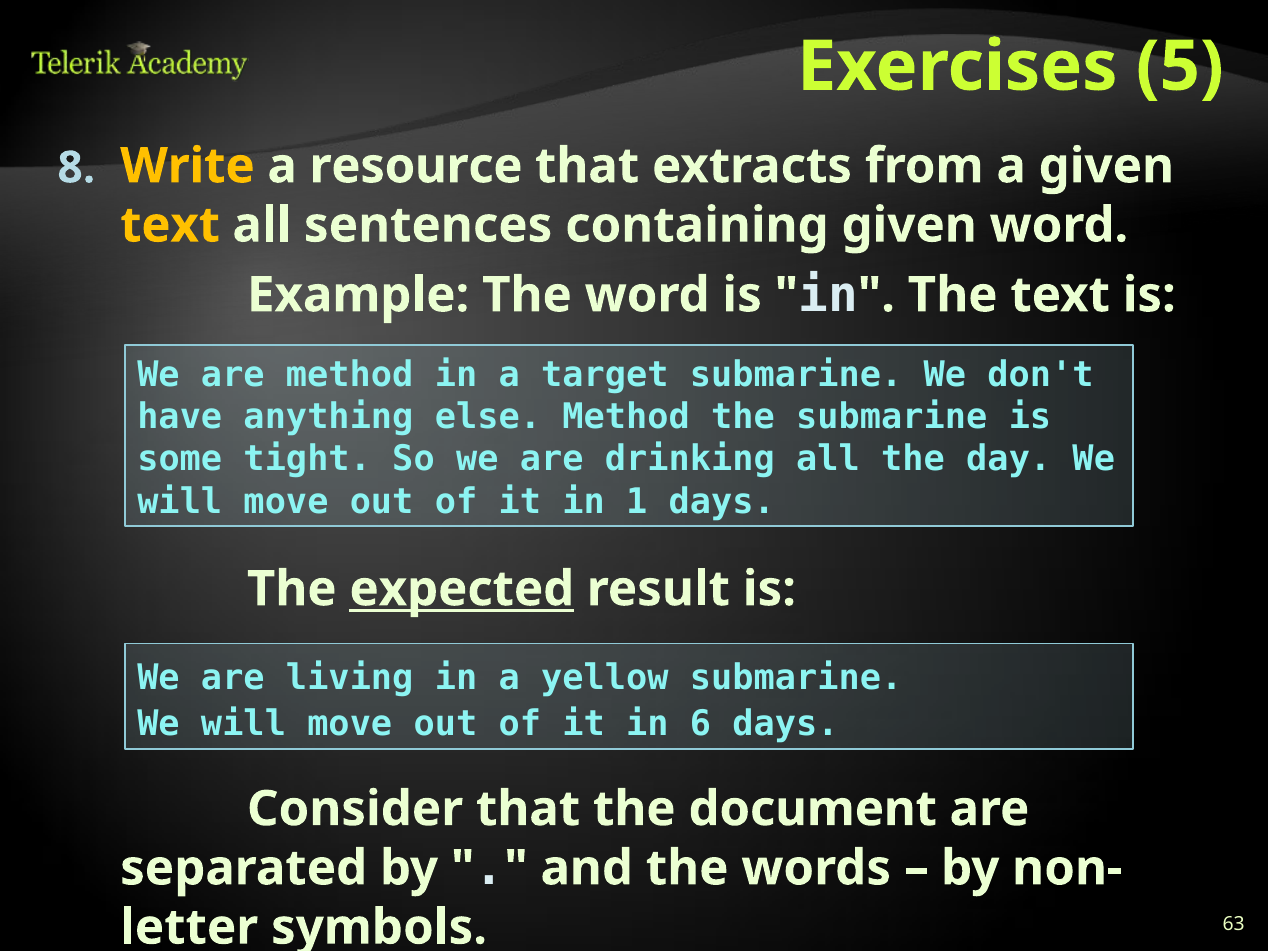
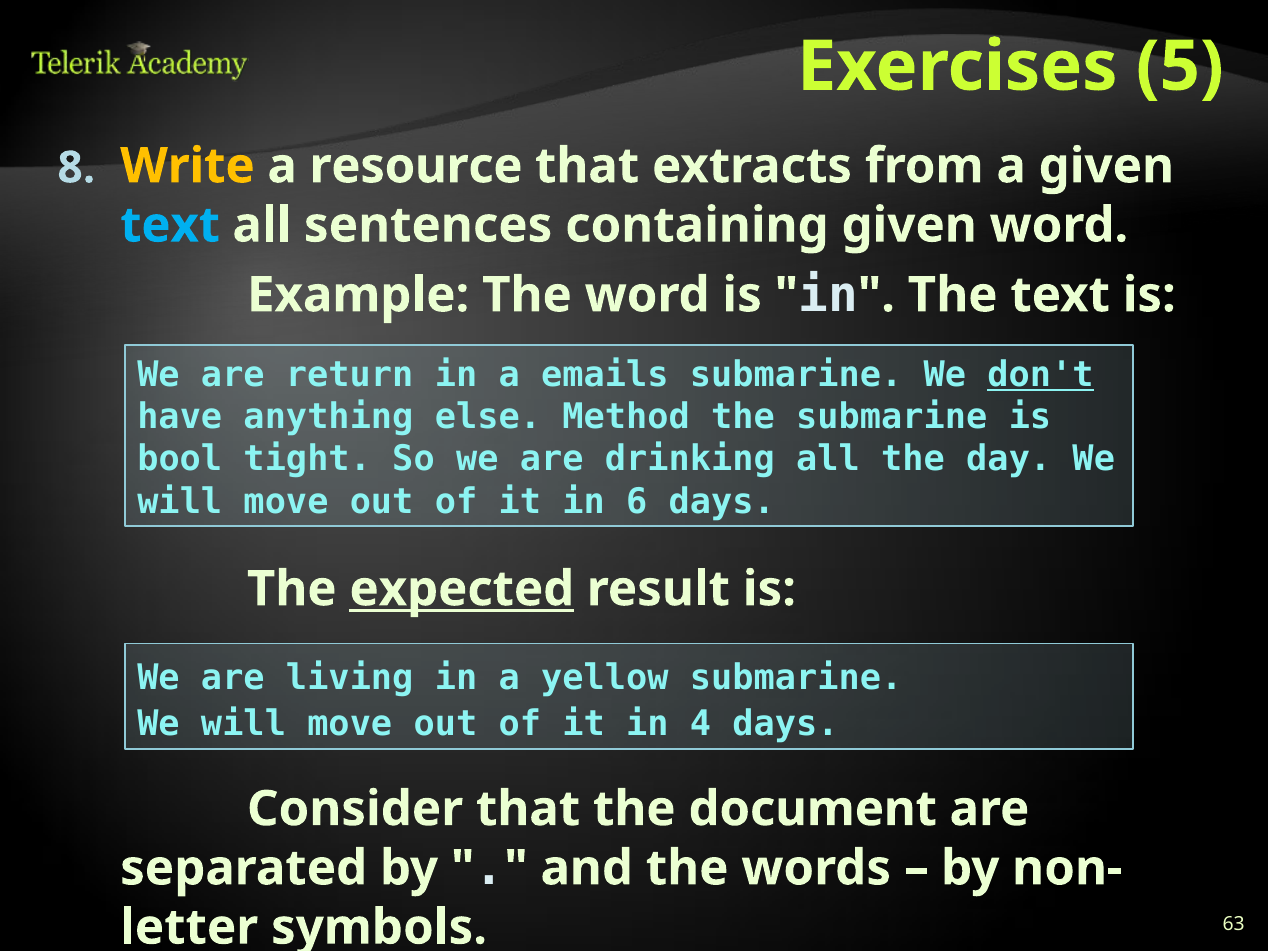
text at (170, 225) colour: yellow -> light blue
are method: method -> return
target: target -> emails
don't underline: none -> present
some: some -> bool
1: 1 -> 6
6: 6 -> 4
